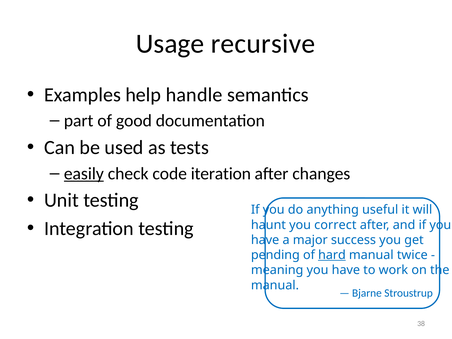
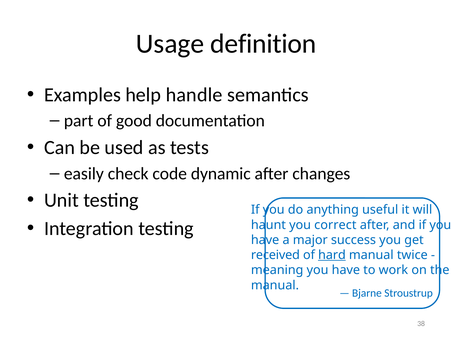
recursive: recursive -> definition
easily underline: present -> none
iteration: iteration -> dynamic
pending: pending -> received
